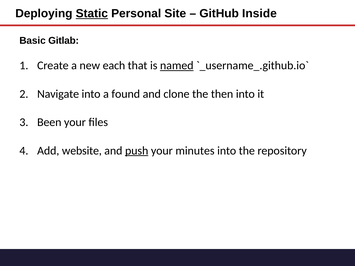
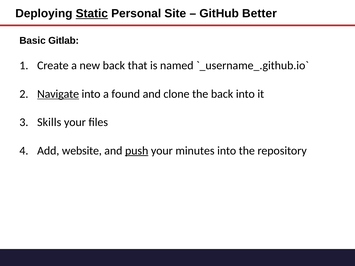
Inside: Inside -> Better
new each: each -> back
named underline: present -> none
Navigate underline: none -> present
the then: then -> back
Been: Been -> Skills
